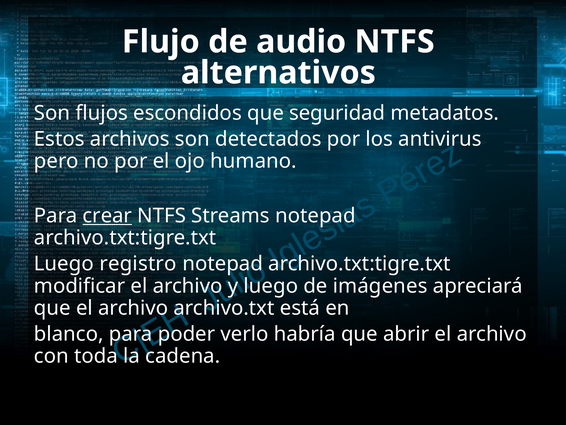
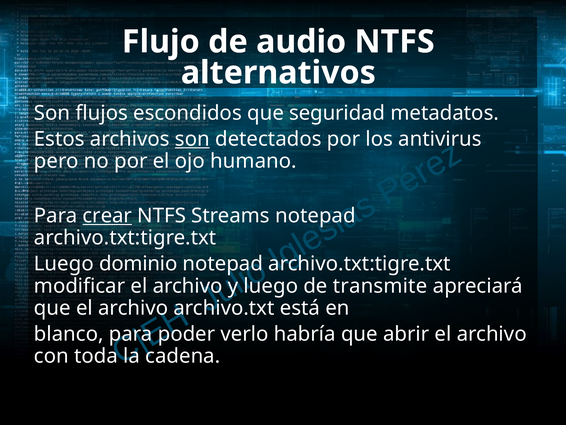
son at (192, 139) underline: none -> present
registro: registro -> dominio
imágenes: imágenes -> transmite
